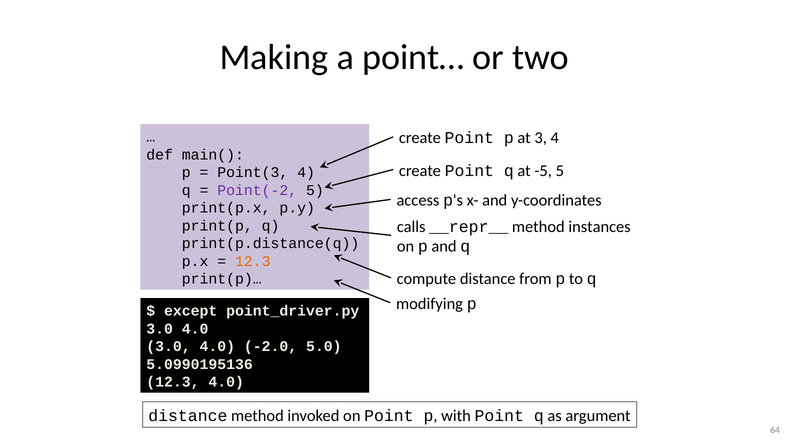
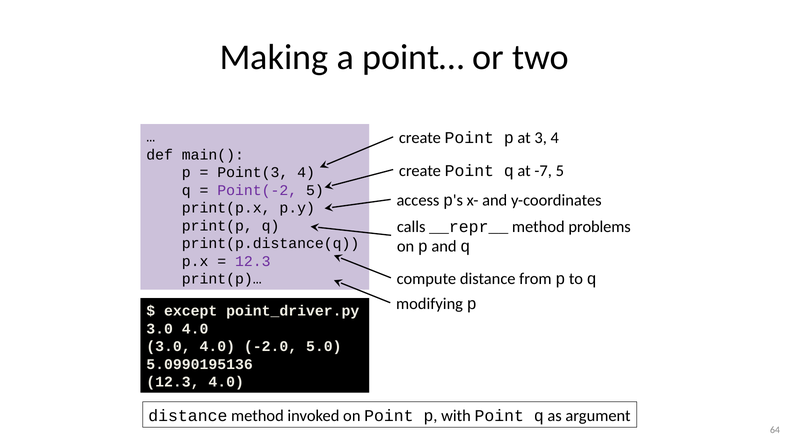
-5: -5 -> -7
instances: instances -> problems
12.3 at (253, 261) colour: orange -> purple
